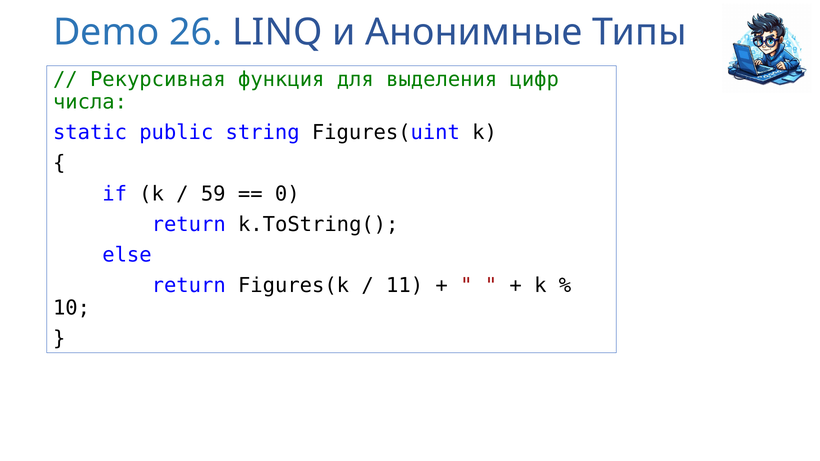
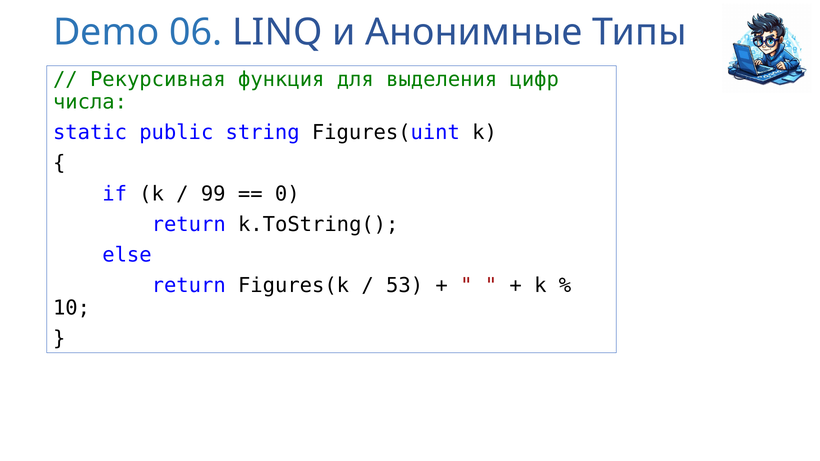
26: 26 -> 06
59: 59 -> 99
11: 11 -> 53
